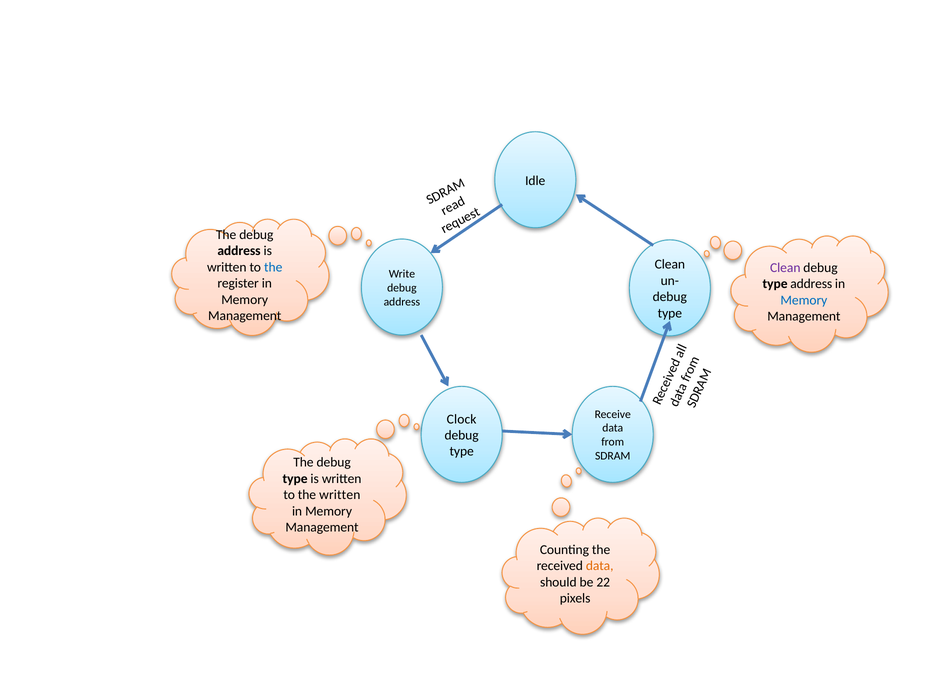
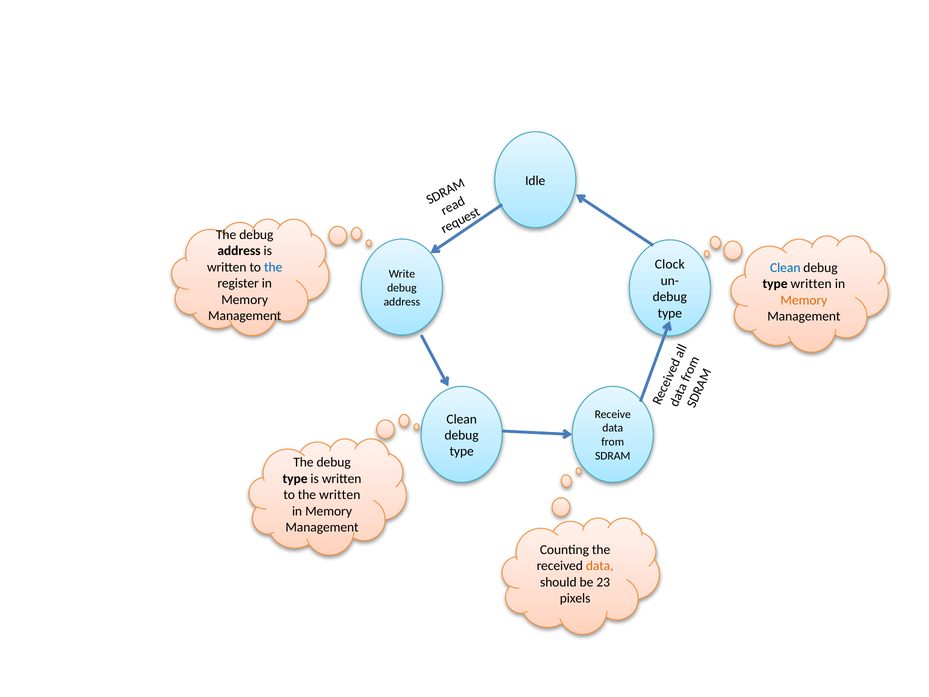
Clean at (670, 264): Clean -> Clock
Clean at (785, 268) colour: purple -> blue
type address: address -> written
Memory at (804, 300) colour: blue -> orange
Clock at (462, 419): Clock -> Clean
22: 22 -> 23
